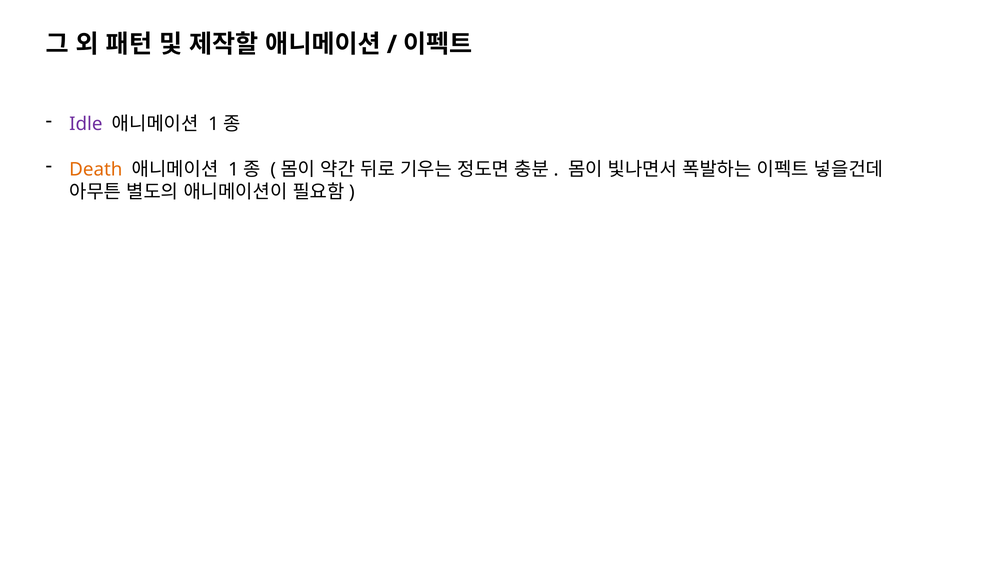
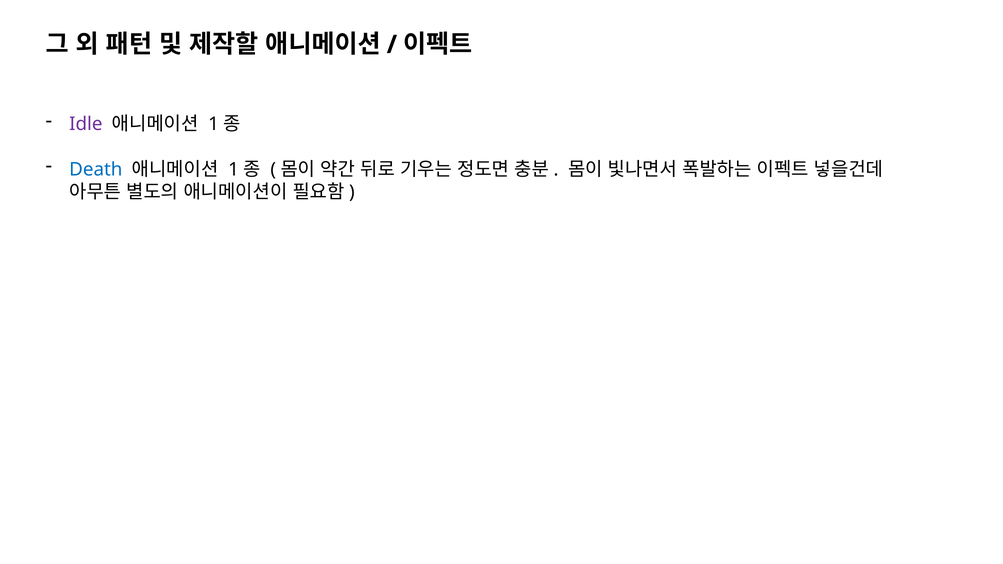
Death colour: orange -> blue
